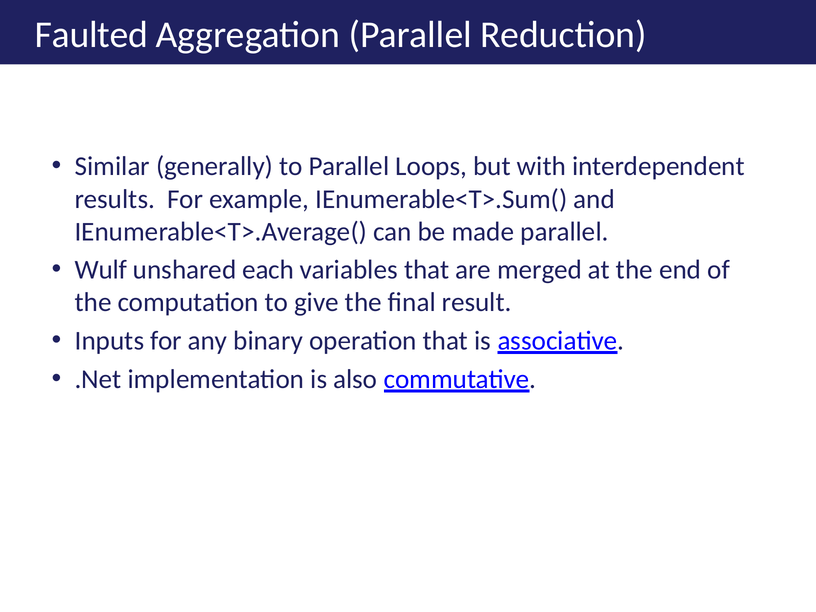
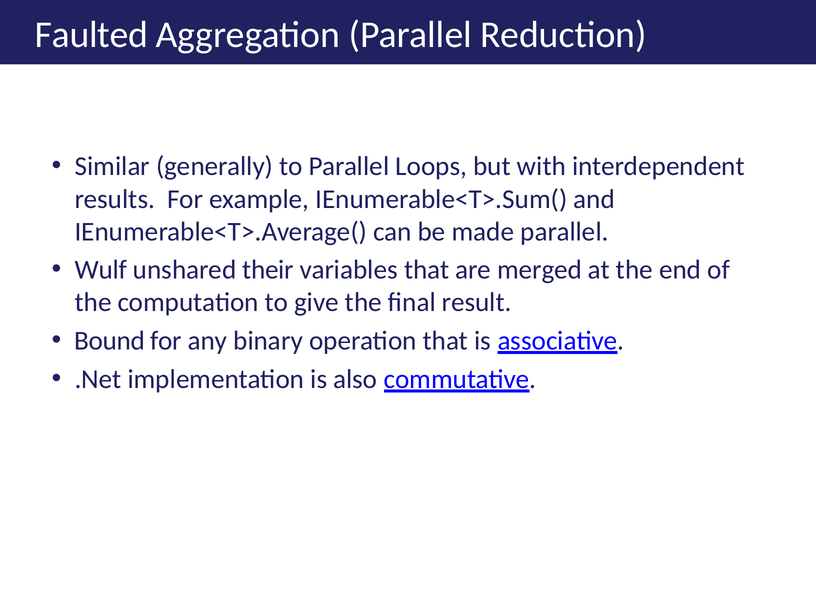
each: each -> their
Inputs: Inputs -> Bound
